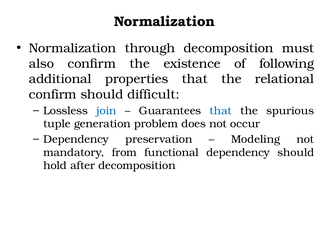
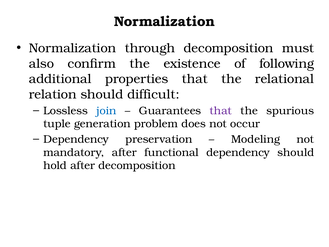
confirm at (53, 94): confirm -> relation
that at (221, 111) colour: blue -> purple
mandatory from: from -> after
